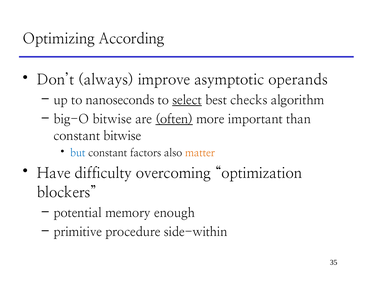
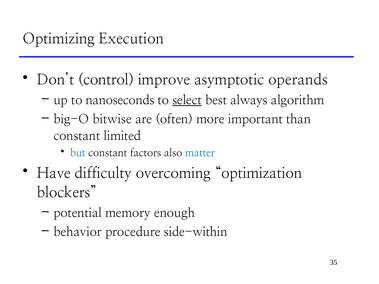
According: According -> Execution
always: always -> control
checks: checks -> always
often underline: present -> none
constant bitwise: bitwise -> limited
matter colour: orange -> blue
primitive: primitive -> behavior
